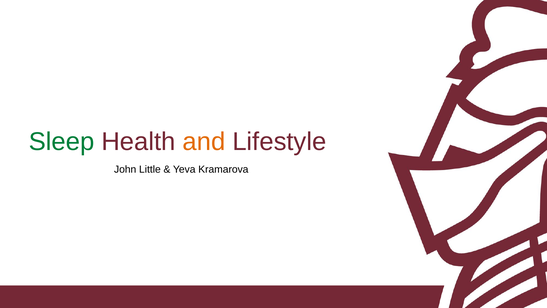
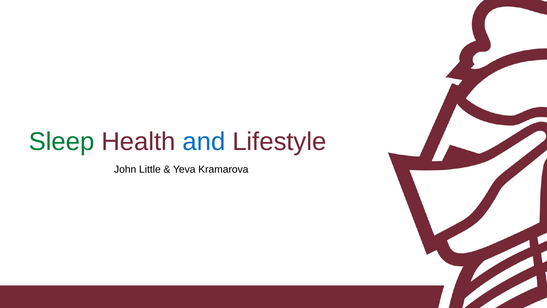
and colour: orange -> blue
